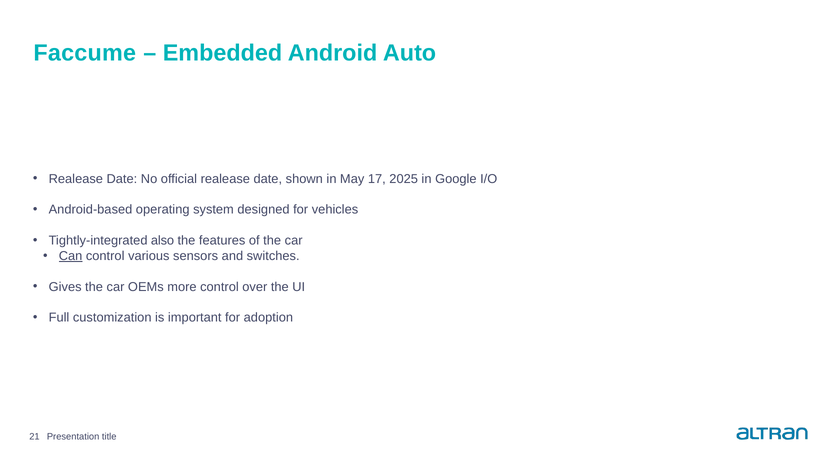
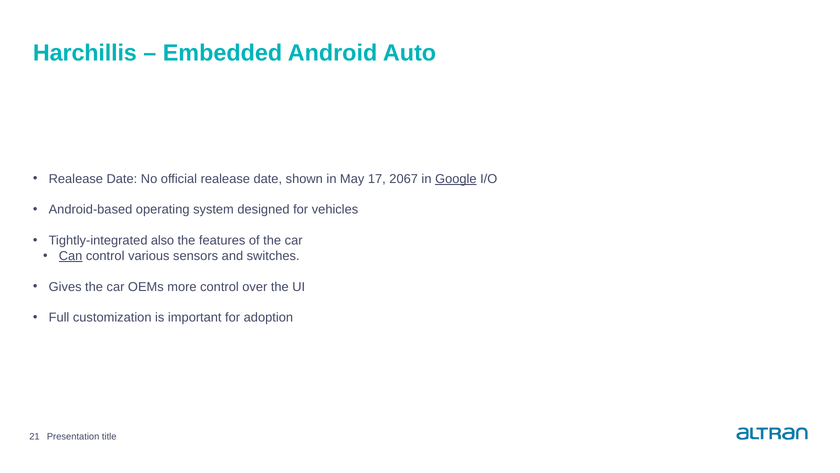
Faccume: Faccume -> Harchillis
2025: 2025 -> 2067
Google underline: none -> present
